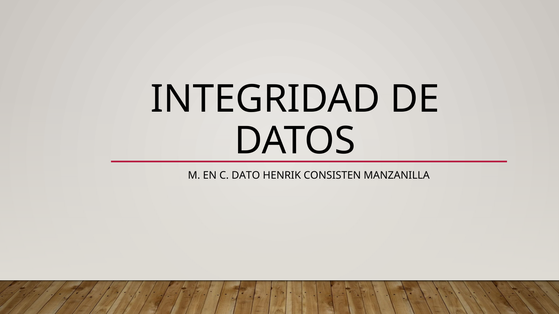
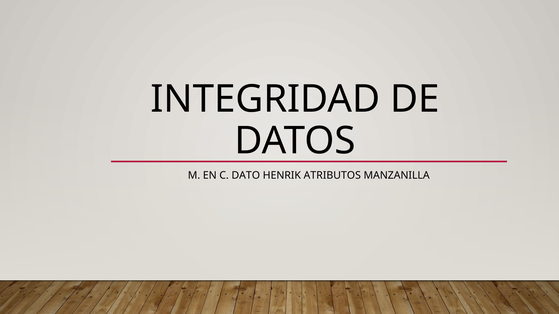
CONSISTEN: CONSISTEN -> ATRIBUTOS
